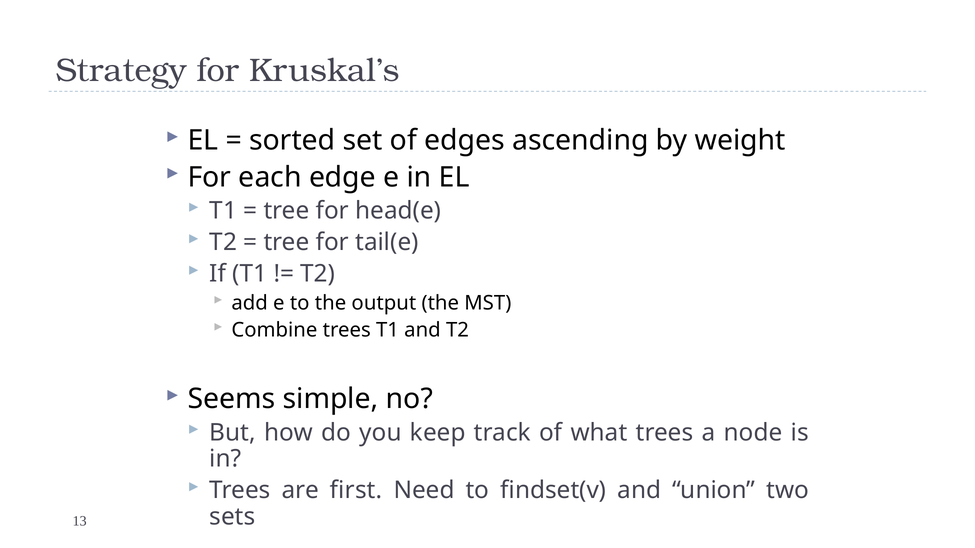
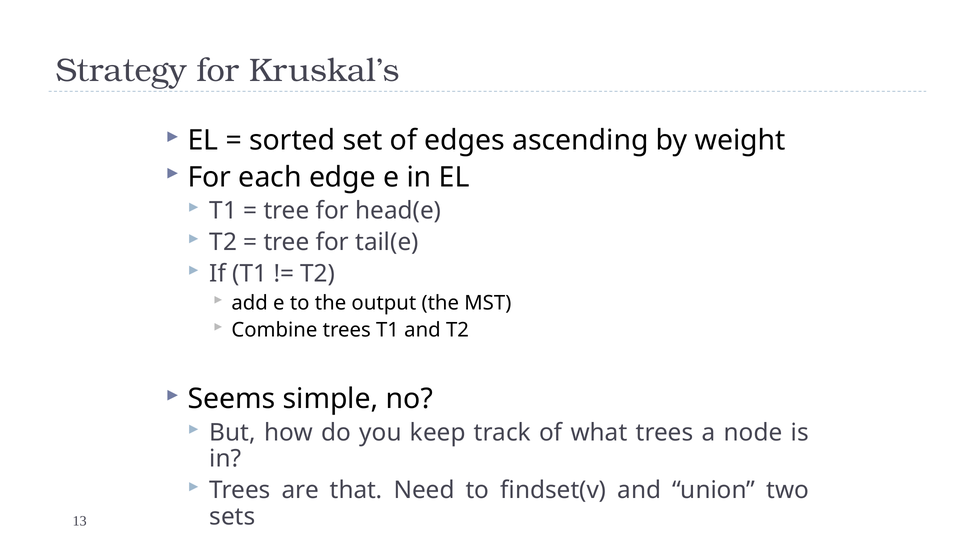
first: first -> that
